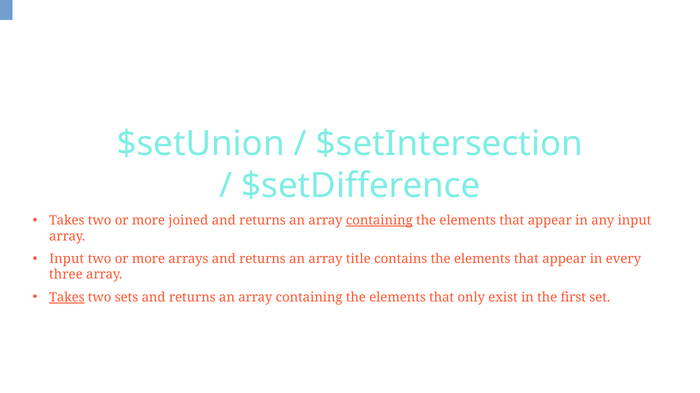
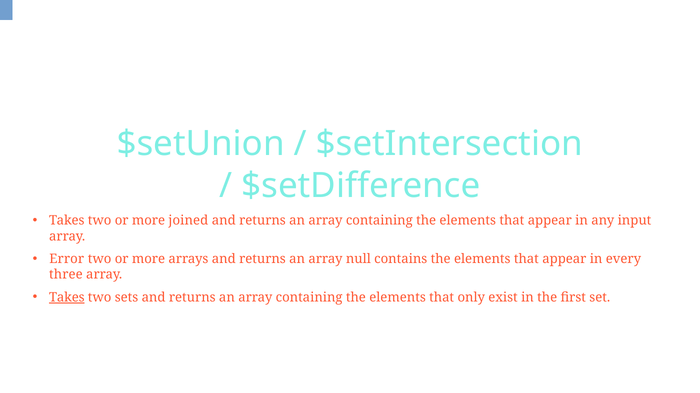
containing at (379, 221) underline: present -> none
Input at (67, 259): Input -> Error
title: title -> null
